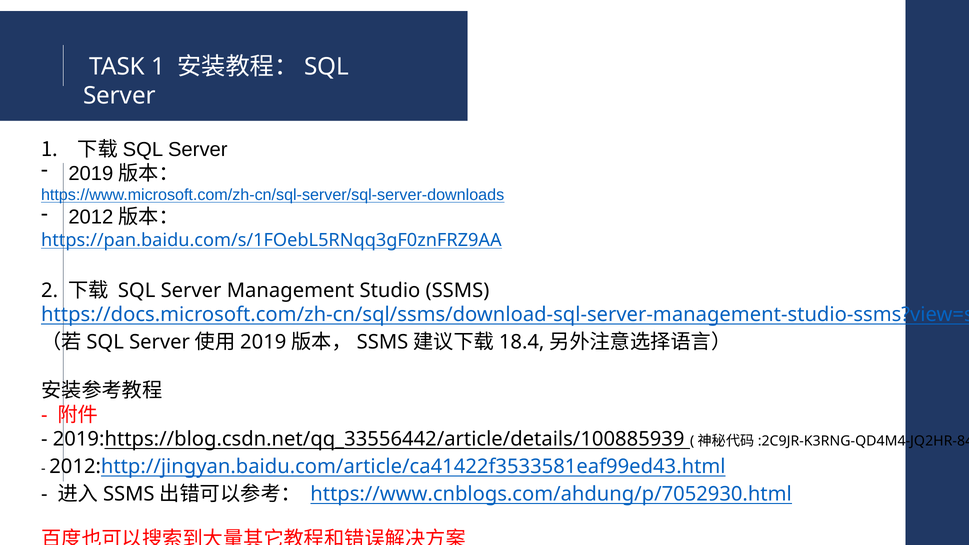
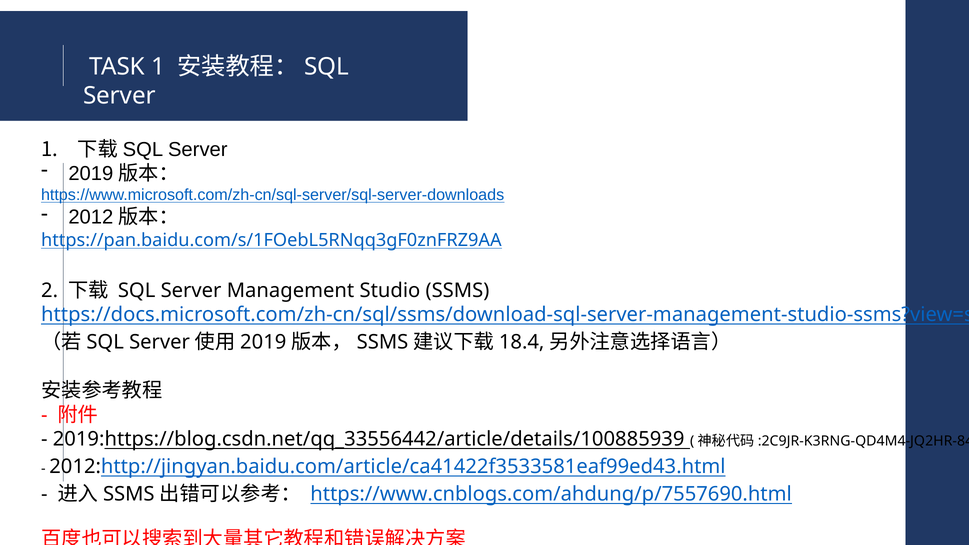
https://www.cnblogs.com/ahdung/p/7052930.html: https://www.cnblogs.com/ahdung/p/7052930.html -> https://www.cnblogs.com/ahdung/p/7557690.html
